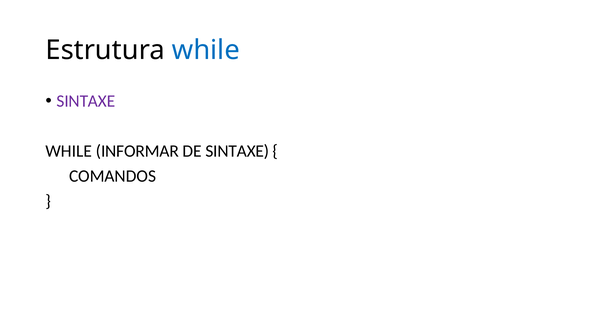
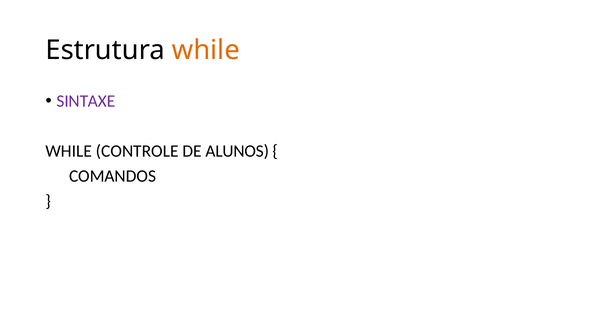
while at (206, 50) colour: blue -> orange
INFORMAR: INFORMAR -> CONTROLE
DE SINTAXE: SINTAXE -> ALUNOS
